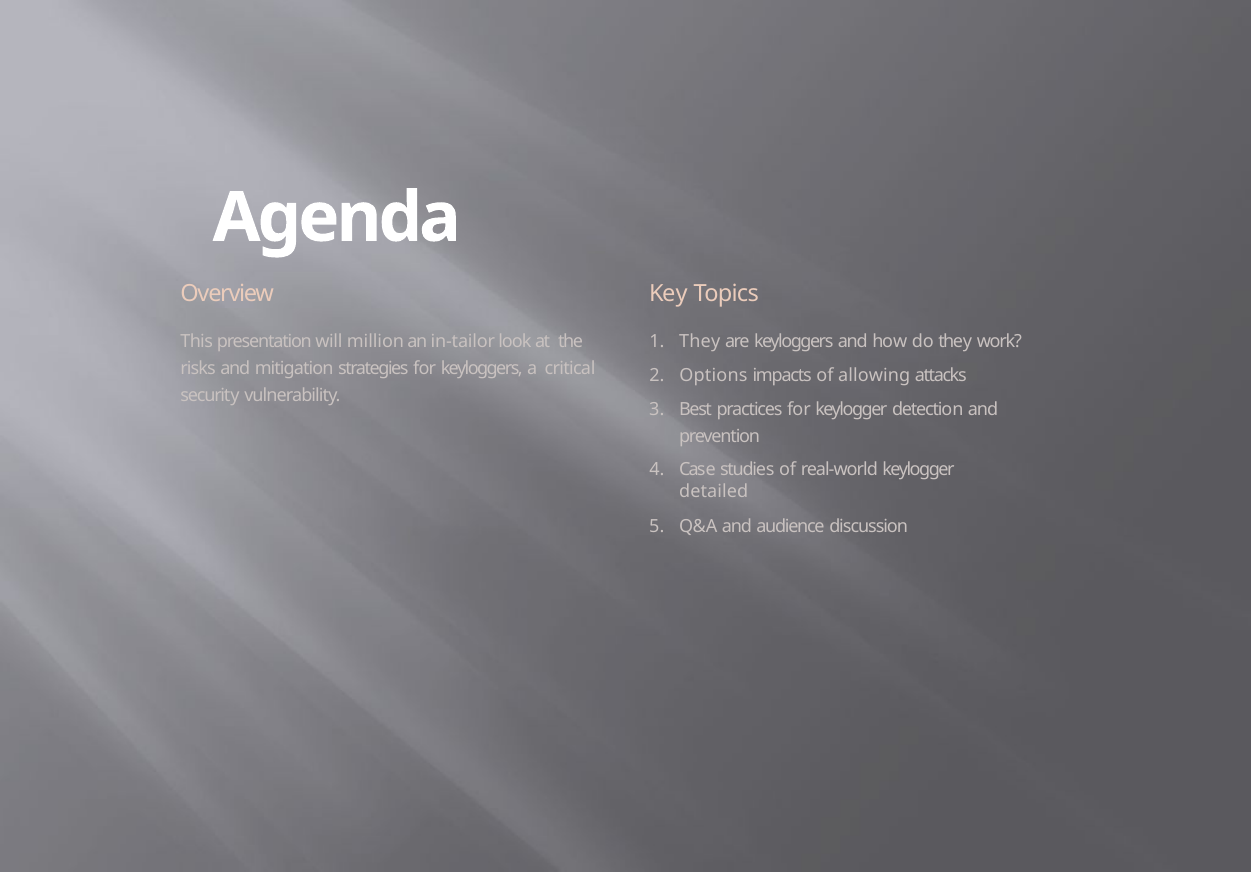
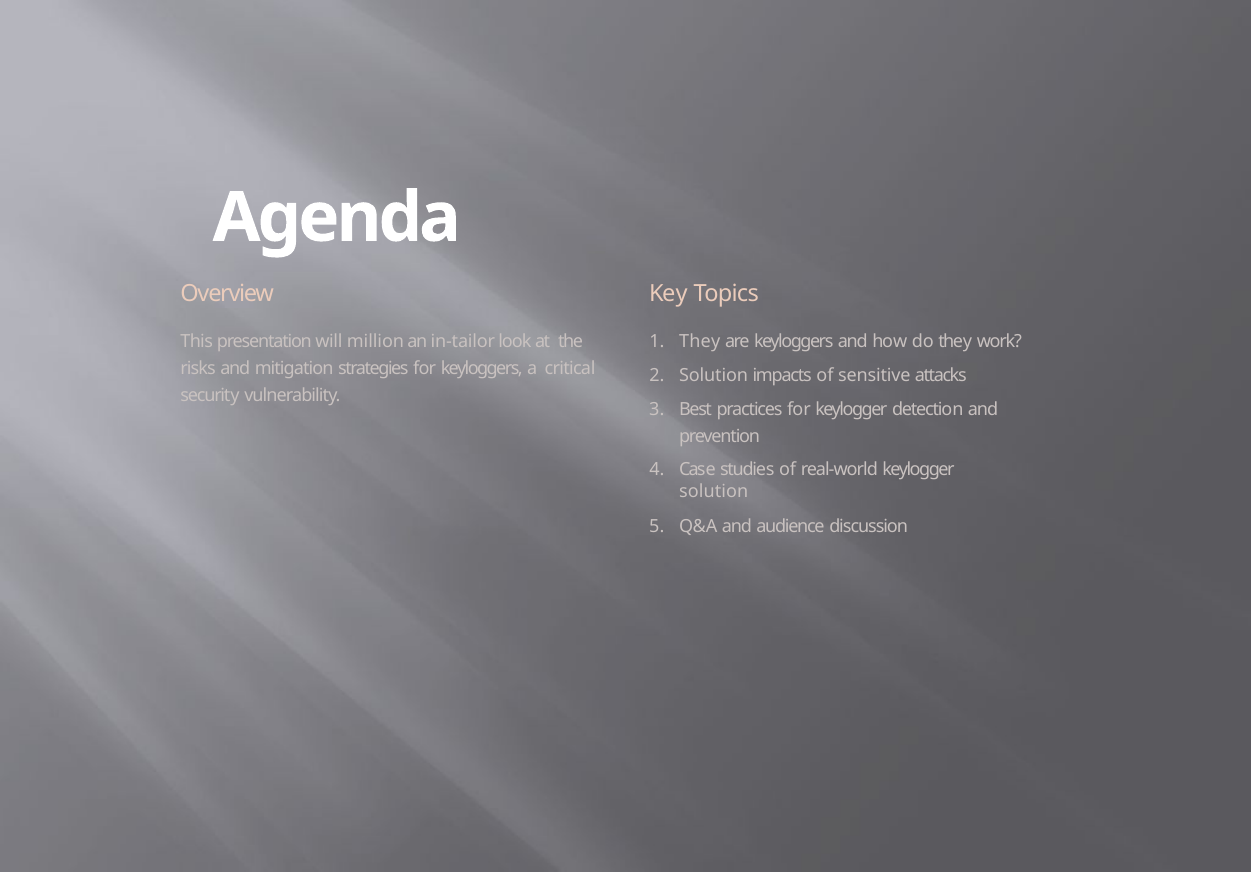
Options at (713, 375): Options -> Solution
allowing: allowing -> sensitive
detailed at (714, 491): detailed -> solution
